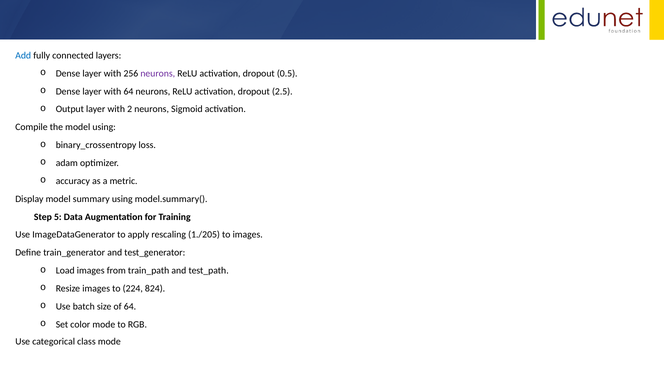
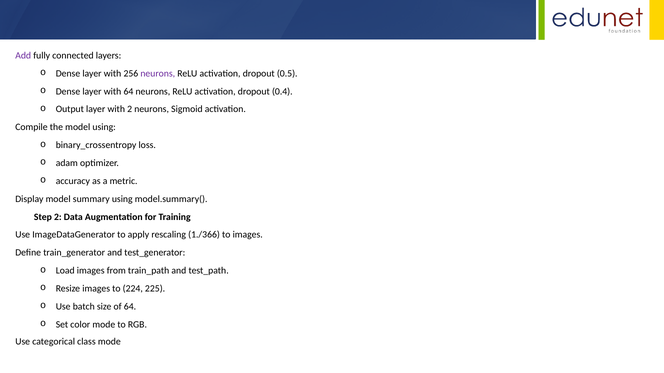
Add colour: blue -> purple
2.5: 2.5 -> 0.4
Step 5: 5 -> 2
1./205: 1./205 -> 1./366
824: 824 -> 225
